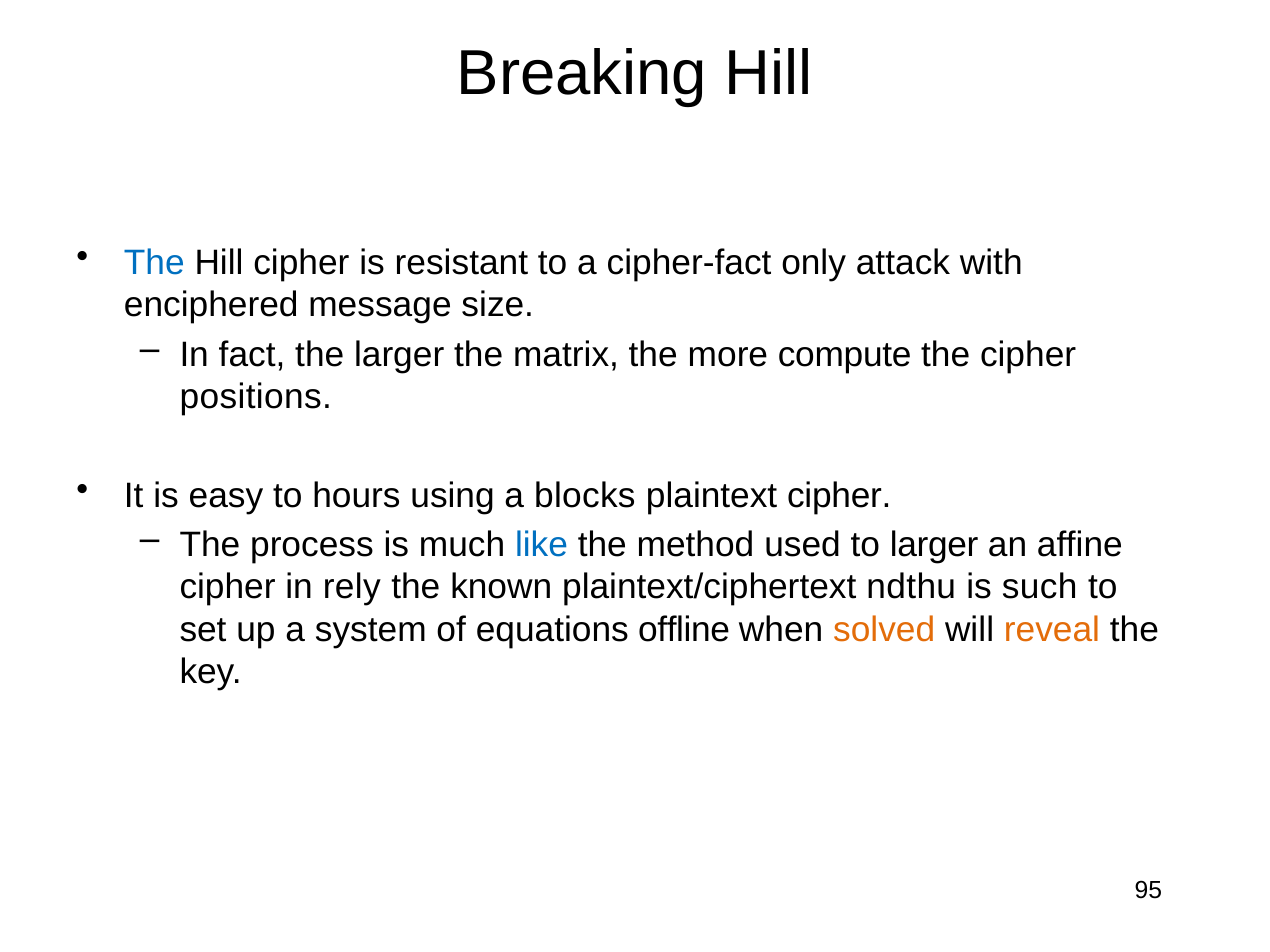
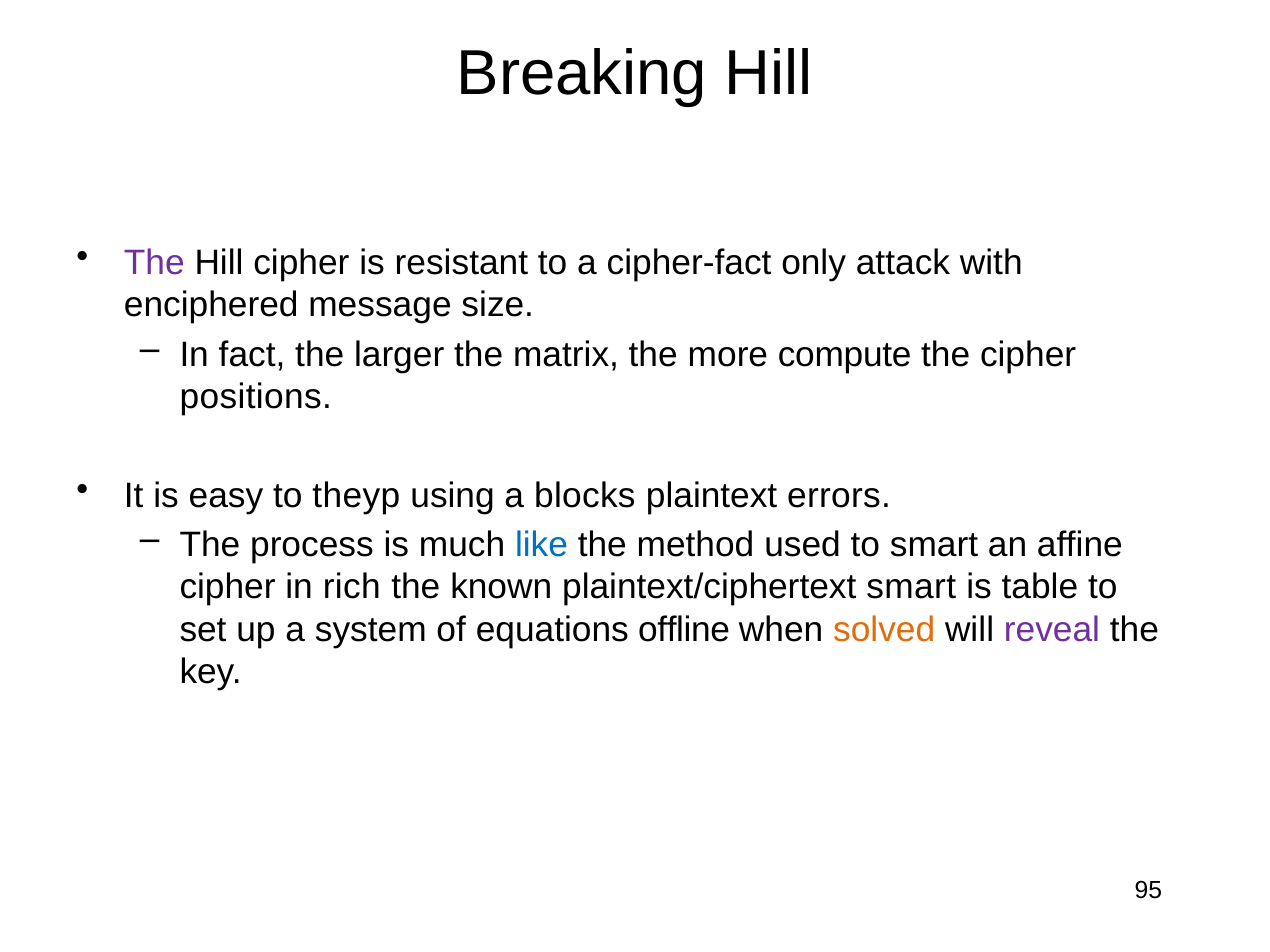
The at (154, 263) colour: blue -> purple
hours: hours -> theyp
plaintext cipher: cipher -> errors
to larger: larger -> smart
rely: rely -> rich
plaintext/ciphertext ndthu: ndthu -> smart
such: such -> table
reveal colour: orange -> purple
